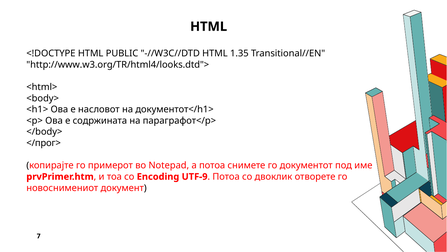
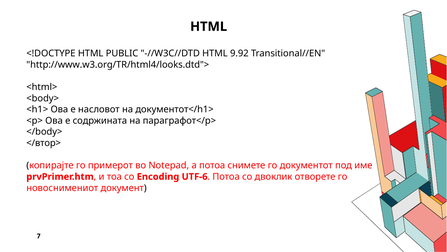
1.35: 1.35 -> 9.92
</прог>: </прог> -> </втор>
UTF-9: UTF-9 -> UTF-6
